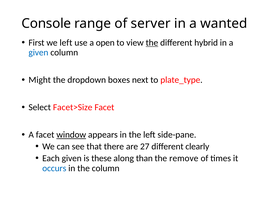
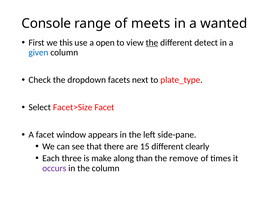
server: server -> meets
we left: left -> this
hybrid: hybrid -> detect
Might: Might -> Check
boxes: boxes -> facets
window underline: present -> none
27: 27 -> 15
Each given: given -> three
these: these -> make
occurs colour: blue -> purple
